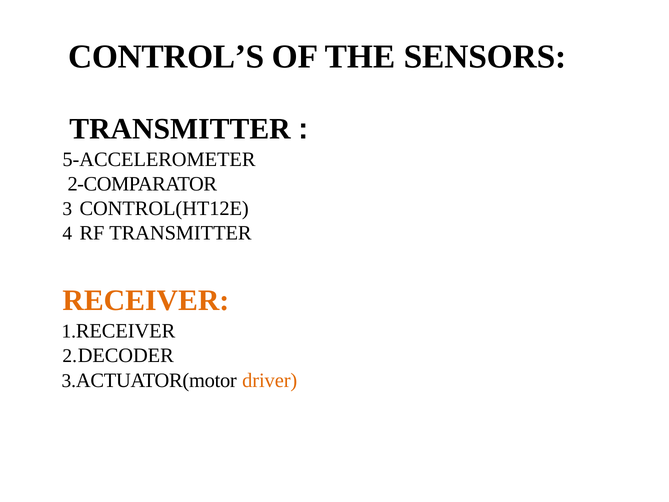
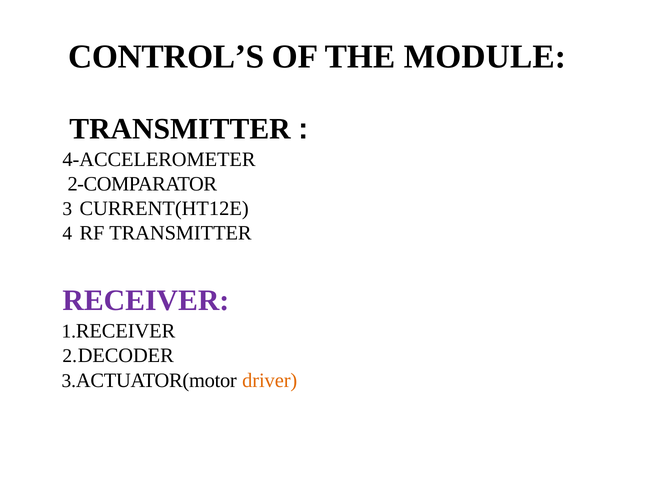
SENSORS: SENSORS -> MODULE
5-ACCELEROMETER: 5-ACCELEROMETER -> 4-ACCELEROMETER
CONTROL(HT12E: CONTROL(HT12E -> CURRENT(HT12E
RECEIVER colour: orange -> purple
